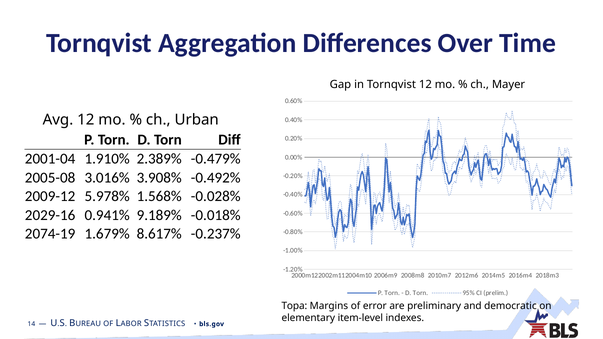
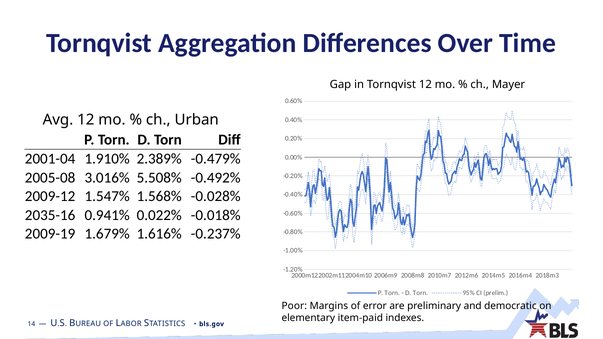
3.908%: 3.908% -> 5.508%
5.978%: 5.978% -> 1.547%
2029-16: 2029-16 -> 2035-16
9.189%: 9.189% -> 0.022%
2074-19: 2074-19 -> 2009-19
8.617%: 8.617% -> 1.616%
Topa: Topa -> Poor
item-level: item-level -> item-paid
